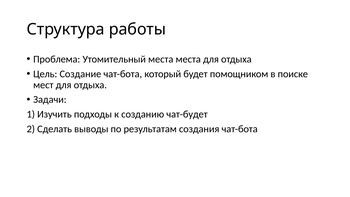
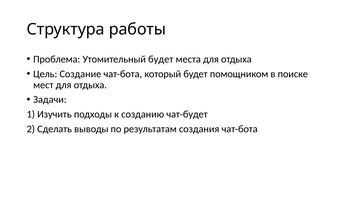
Утомительный места: места -> будет
